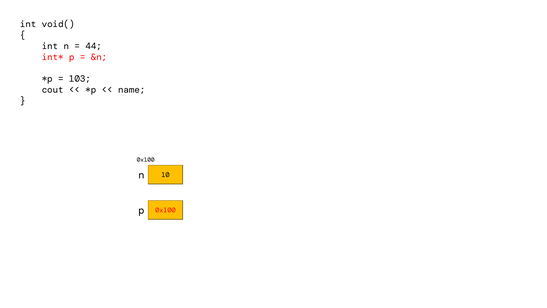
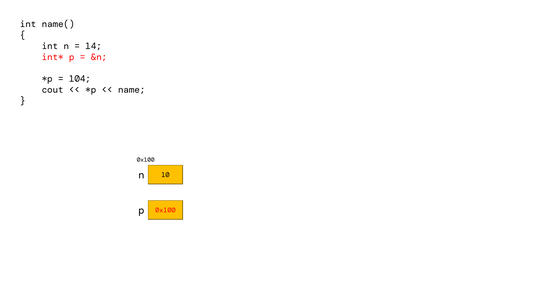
void(: void( -> name(
44: 44 -> 14
103: 103 -> 104
